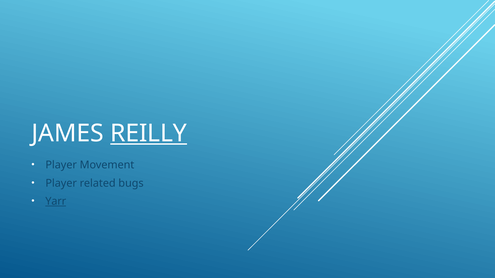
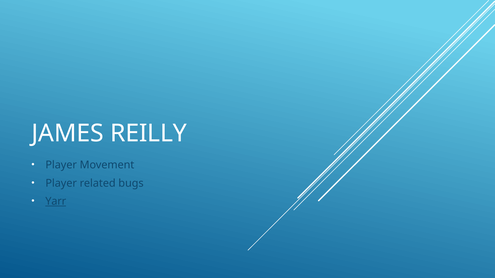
REILLY underline: present -> none
